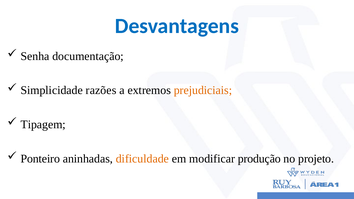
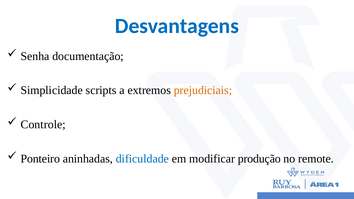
razões: razões -> scripts
Tipagem: Tipagem -> Controle
dificuldade colour: orange -> blue
projeto: projeto -> remote
